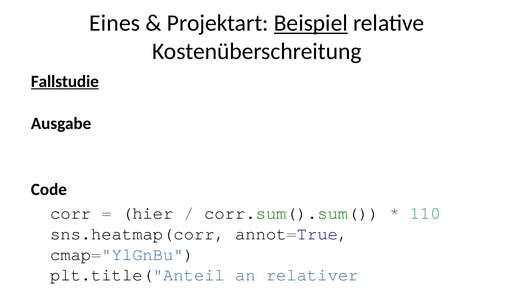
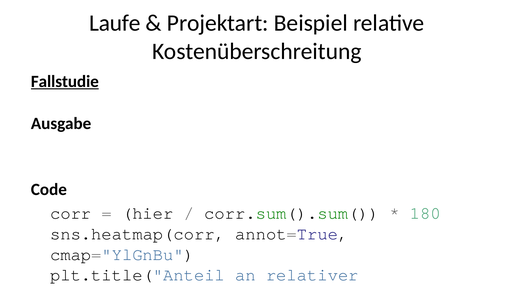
Eines: Eines -> Laufe
Beispiel underline: present -> none
110: 110 -> 180
